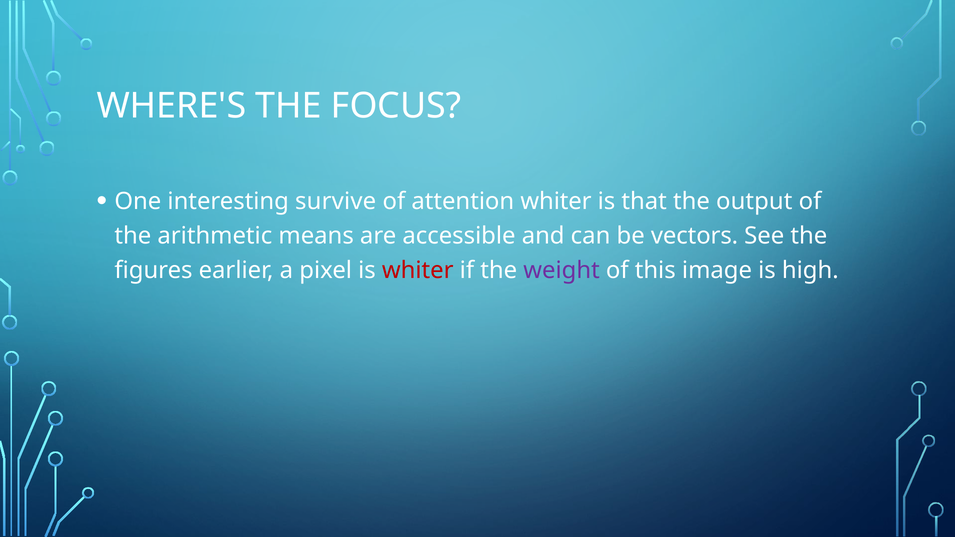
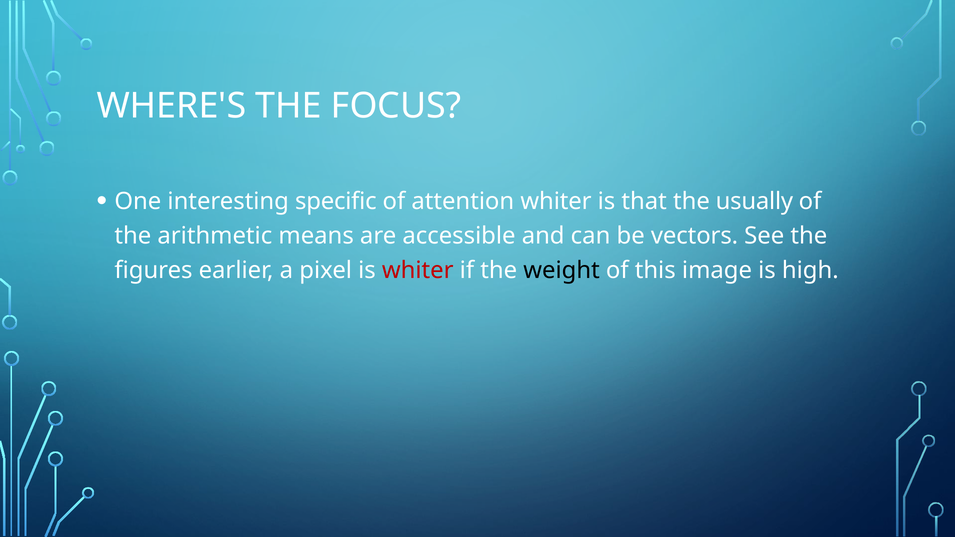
survive: survive -> specific
output: output -> usually
weight colour: purple -> black
